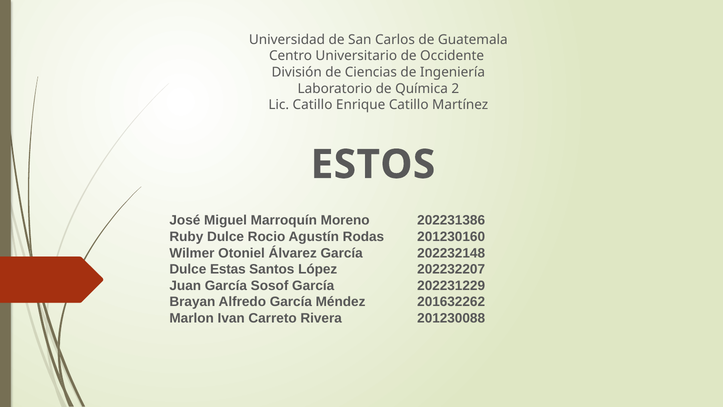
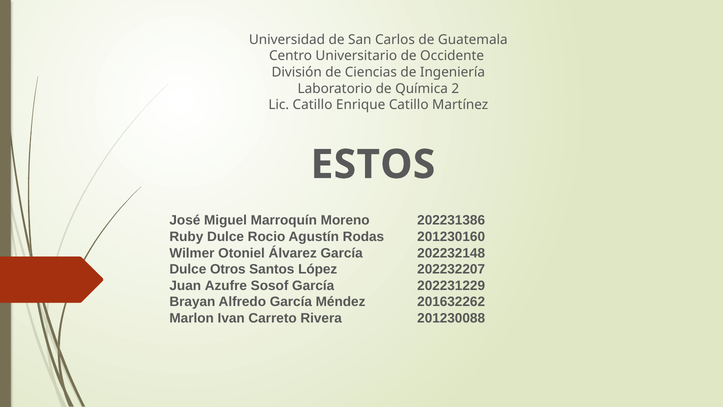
Estas: Estas -> Otros
Juan García: García -> Azufre
